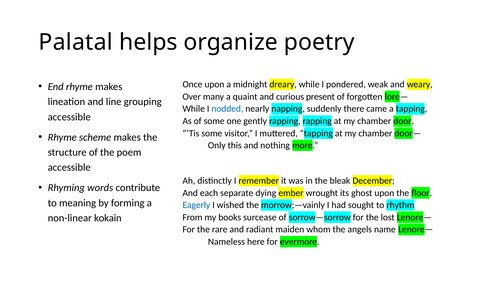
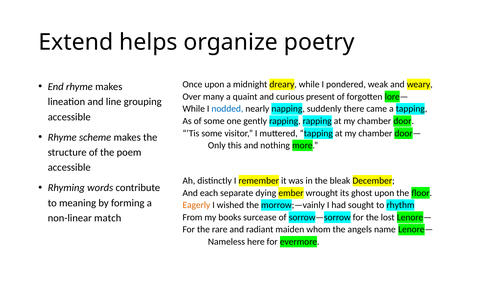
Palatal: Palatal -> Extend
Eagerly colour: blue -> orange
kokain: kokain -> match
